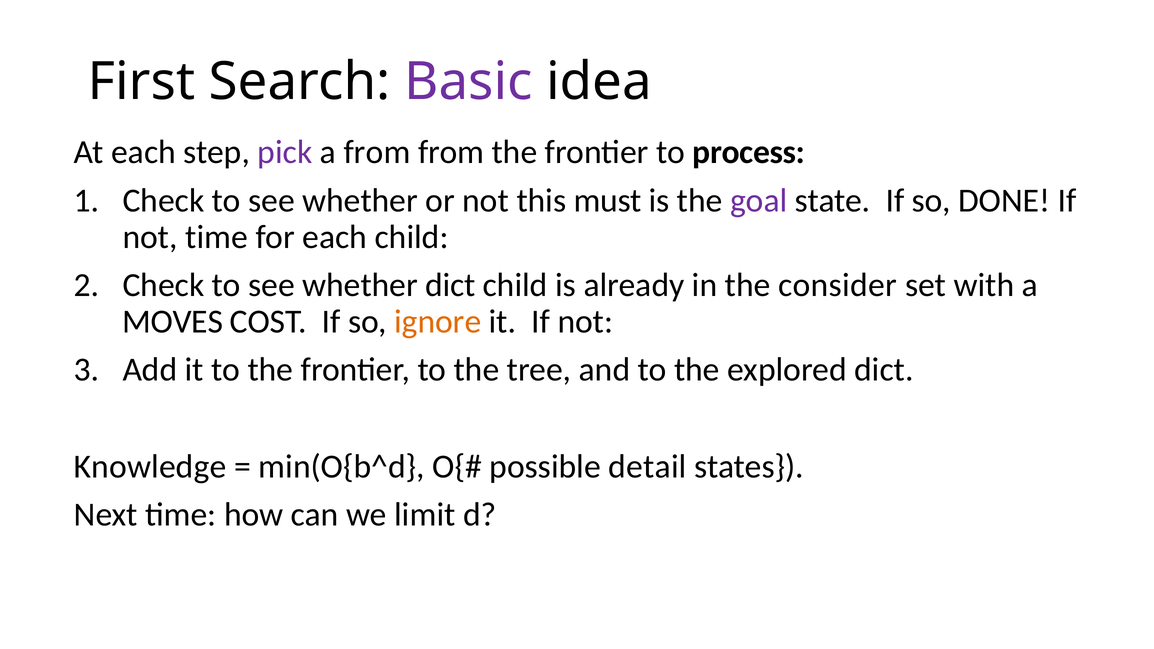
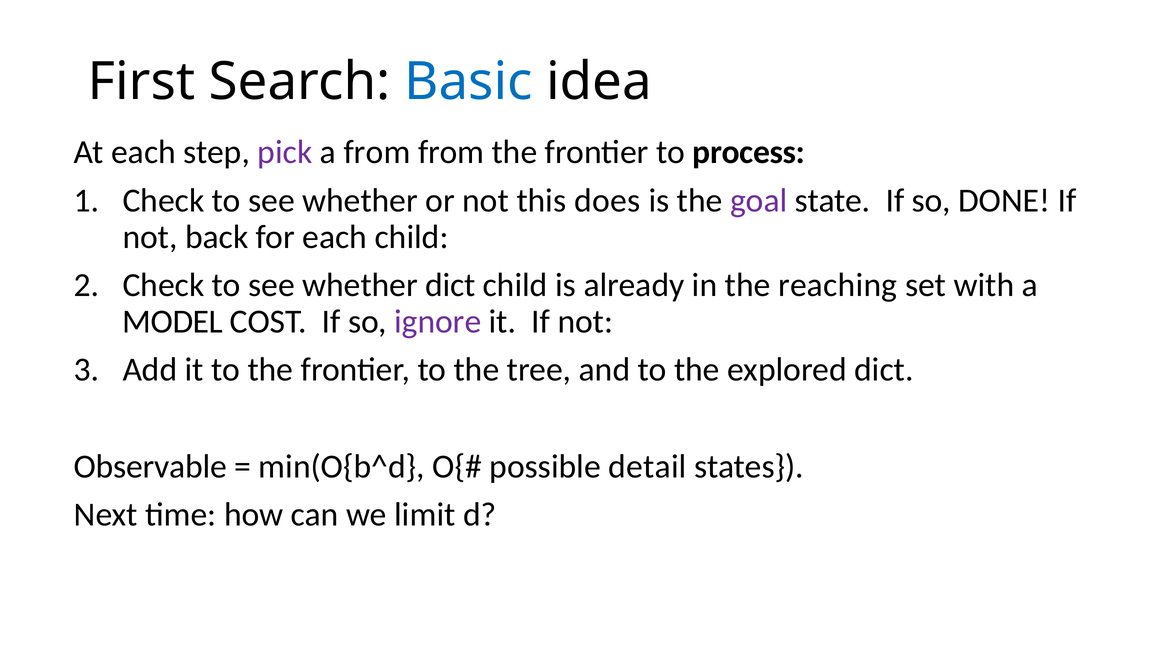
Basic colour: purple -> blue
must: must -> does
not time: time -> back
consider: consider -> reaching
MOVES: MOVES -> MODEL
ignore colour: orange -> purple
Knowledge: Knowledge -> Observable
